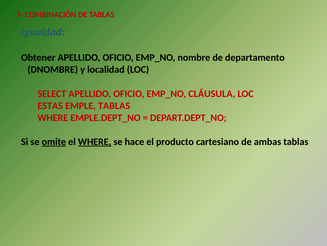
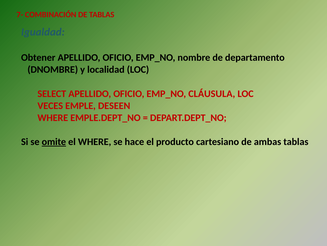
ESTAS: ESTAS -> VECES
EMPLE TABLAS: TABLAS -> DESEEN
WHERE at (95, 141) underline: present -> none
